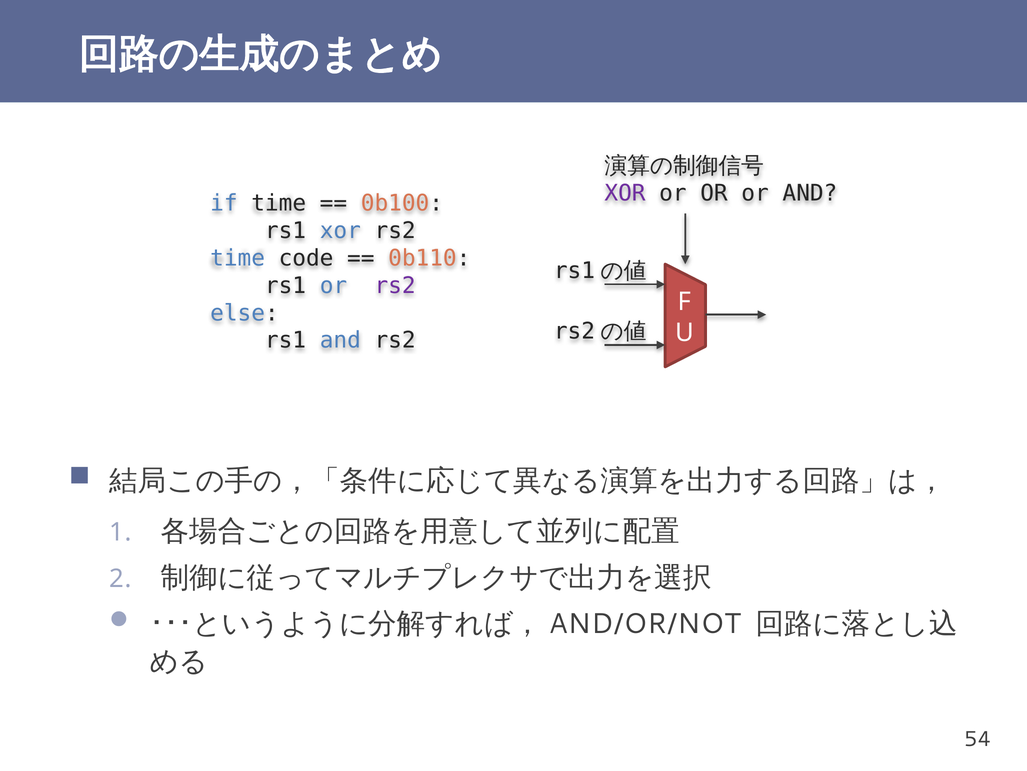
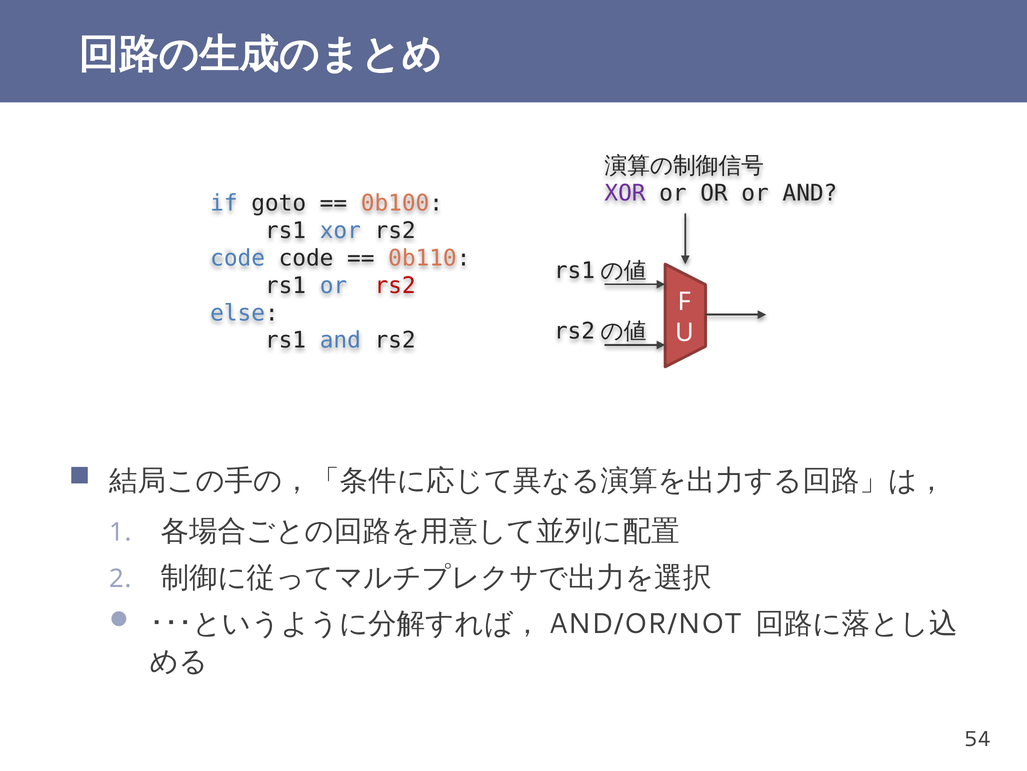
if time: time -> goto
time at (238, 258): time -> code
rs2 at (395, 285) colour: purple -> red
